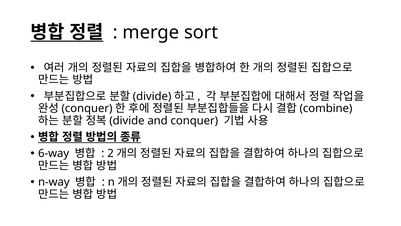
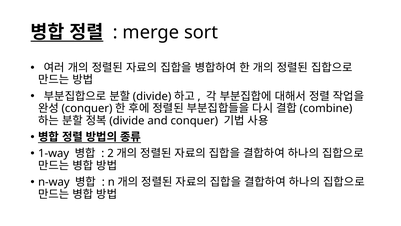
6-way: 6-way -> 1-way
